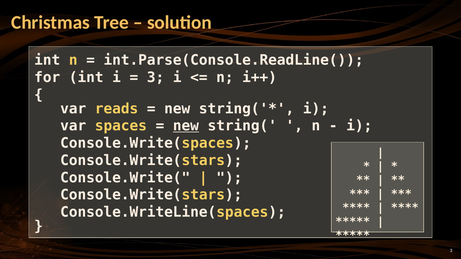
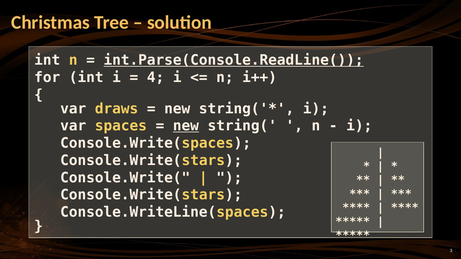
int.Parse(Console.ReadLine( underline: none -> present
3 at (156, 78): 3 -> 4
reads: reads -> draws
